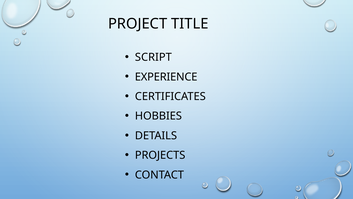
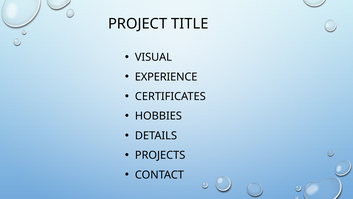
SCRIPT: SCRIPT -> VISUAL
